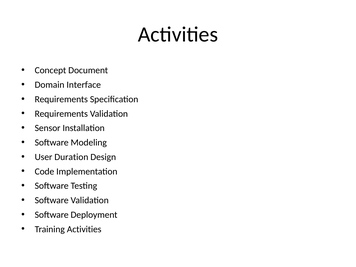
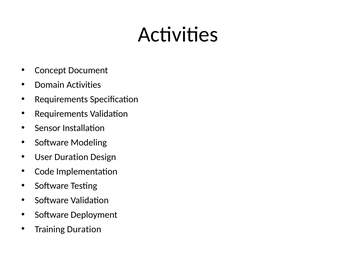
Domain Interface: Interface -> Activities
Training Activities: Activities -> Duration
